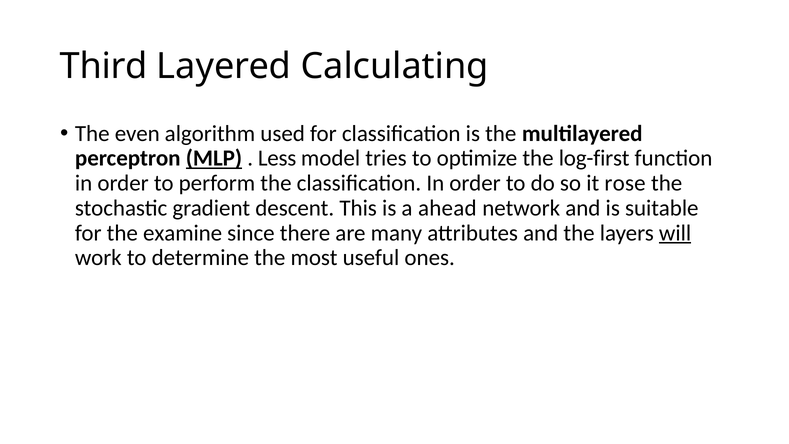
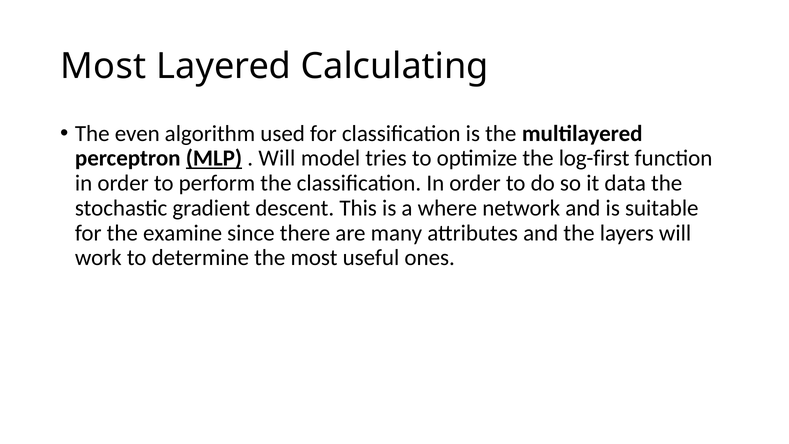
Third at (104, 66): Third -> Most
Less at (277, 158): Less -> Will
rose: rose -> data
ahead: ahead -> where
will at (675, 233) underline: present -> none
